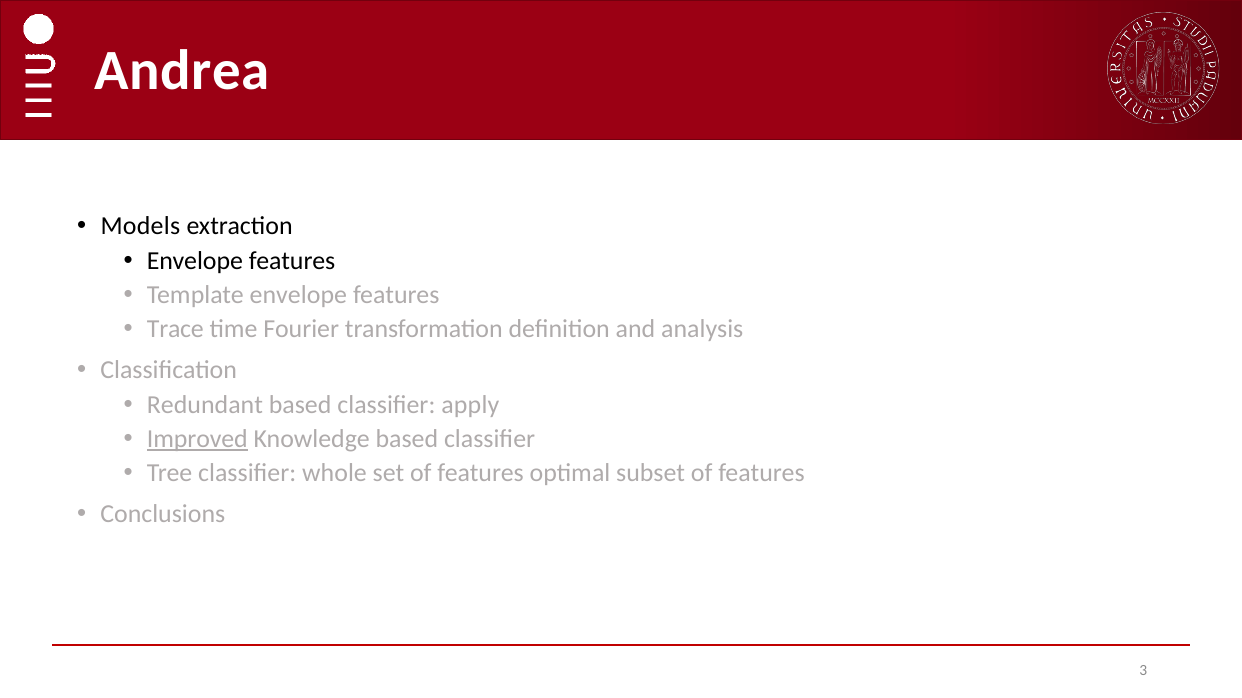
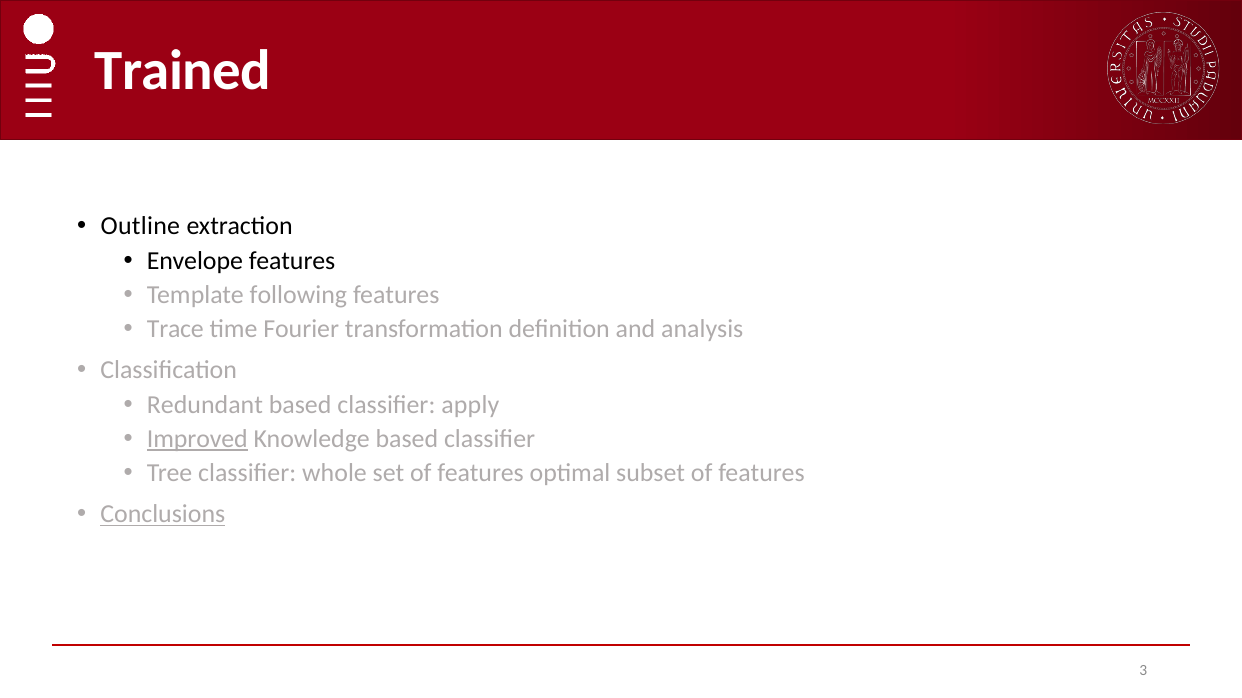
Andrea: Andrea -> Trained
Models: Models -> Outline
Template envelope: envelope -> following
Conclusions underline: none -> present
